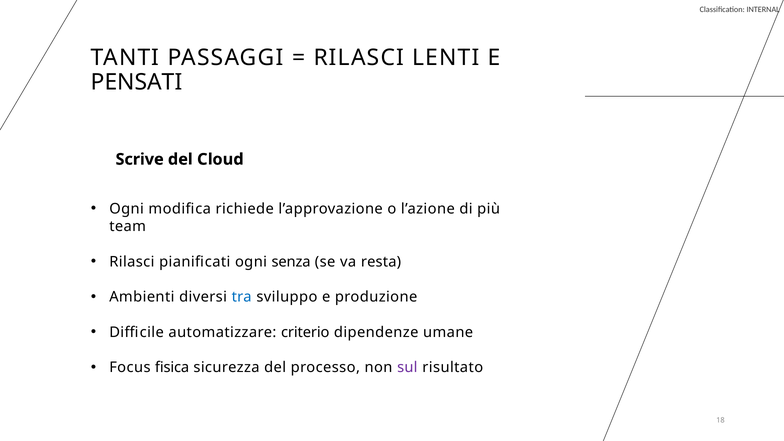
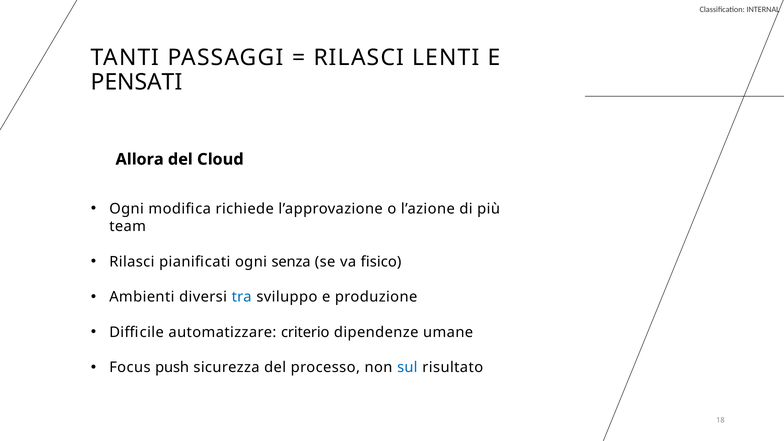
Scrive: Scrive -> Allora
resta: resta -> fisico
fisica: fisica -> push
sul colour: purple -> blue
